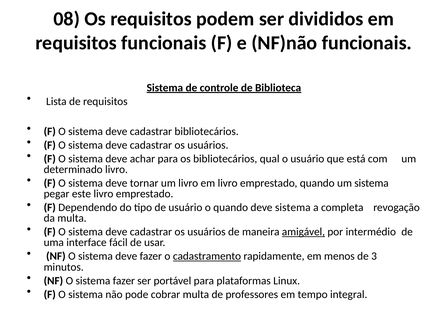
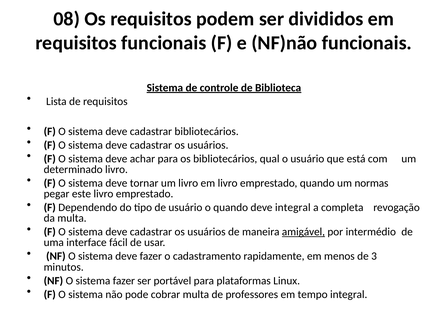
um sistema: sistema -> normas
deve sistema: sistema -> integral
cadastramento underline: present -> none
